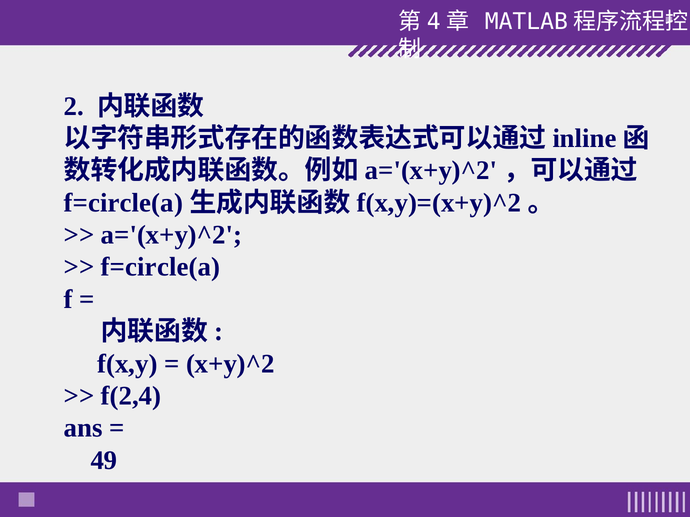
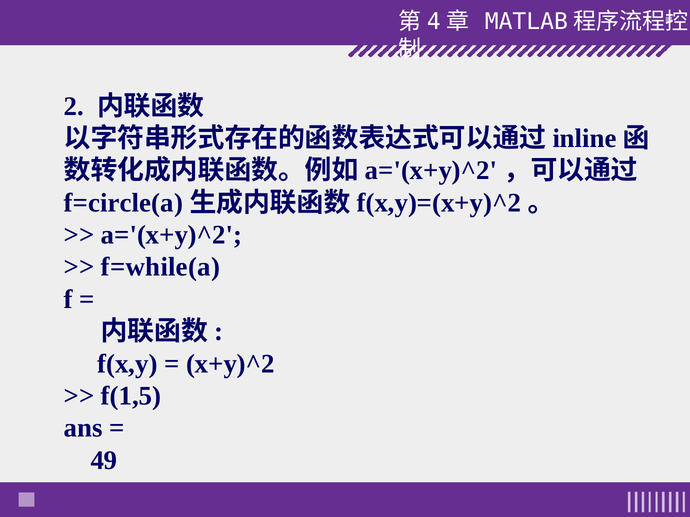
f=circle(a at (161, 267): f=circle(a -> f=while(a
f(2,4: f(2,4 -> f(1,5
